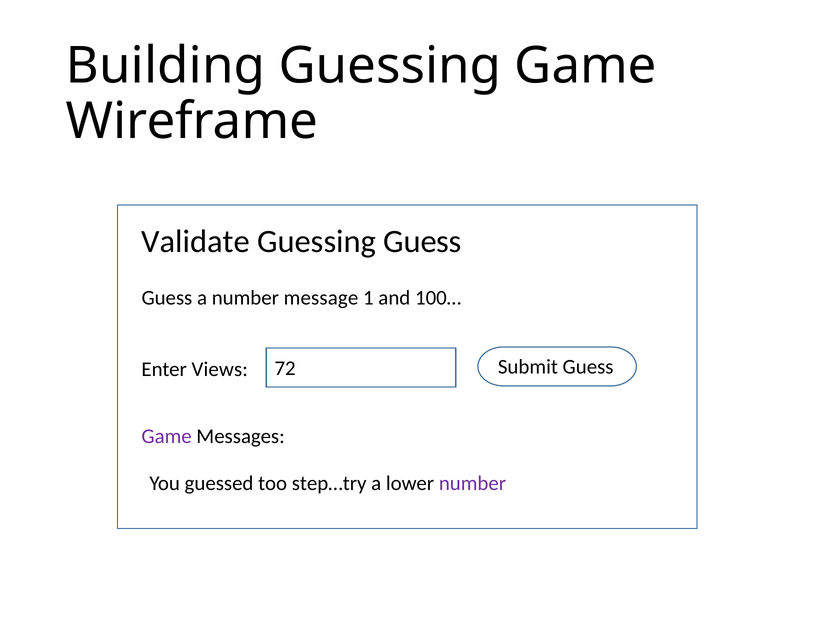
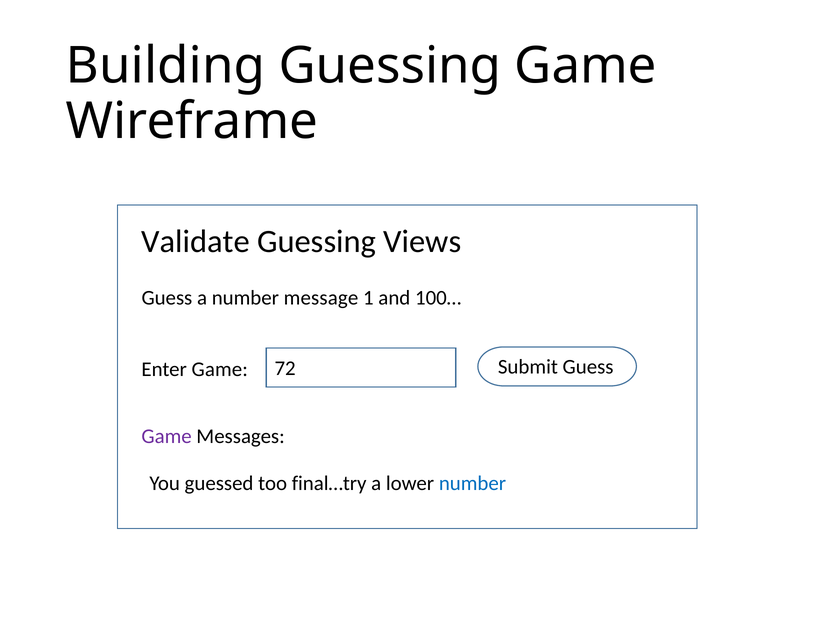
Guessing Guess: Guess -> Views
Enter Views: Views -> Game
step…try: step…try -> final…try
number at (472, 483) colour: purple -> blue
